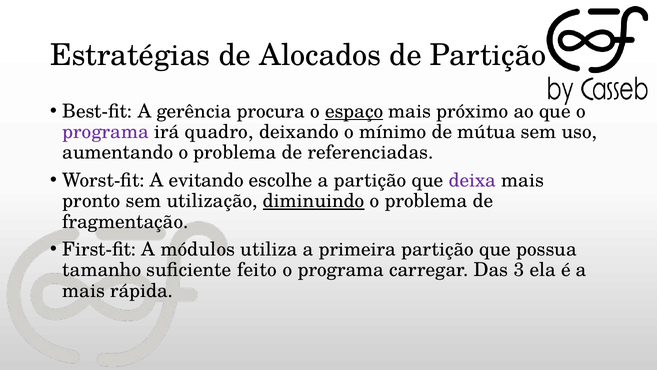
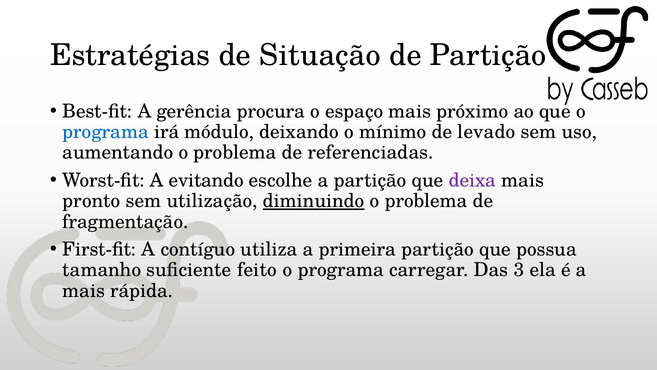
Alocados: Alocados -> Situação
espaço underline: present -> none
programa at (106, 132) colour: purple -> blue
quadro: quadro -> módulo
mútua: mútua -> levado
módulos: módulos -> contíguo
